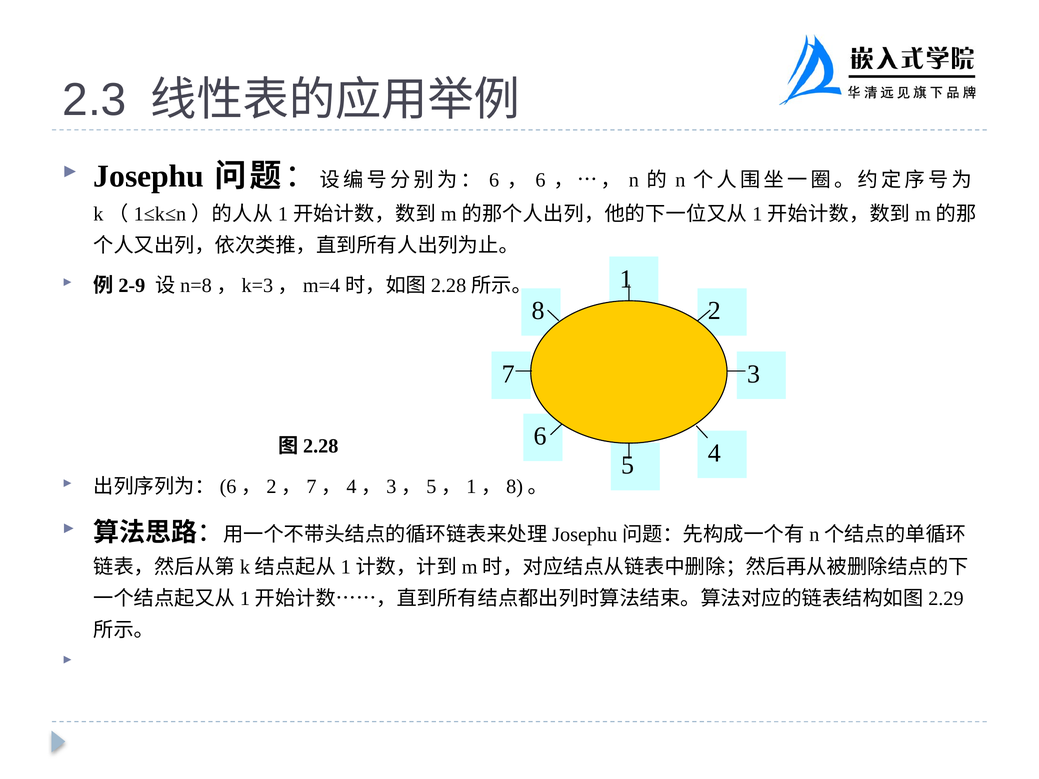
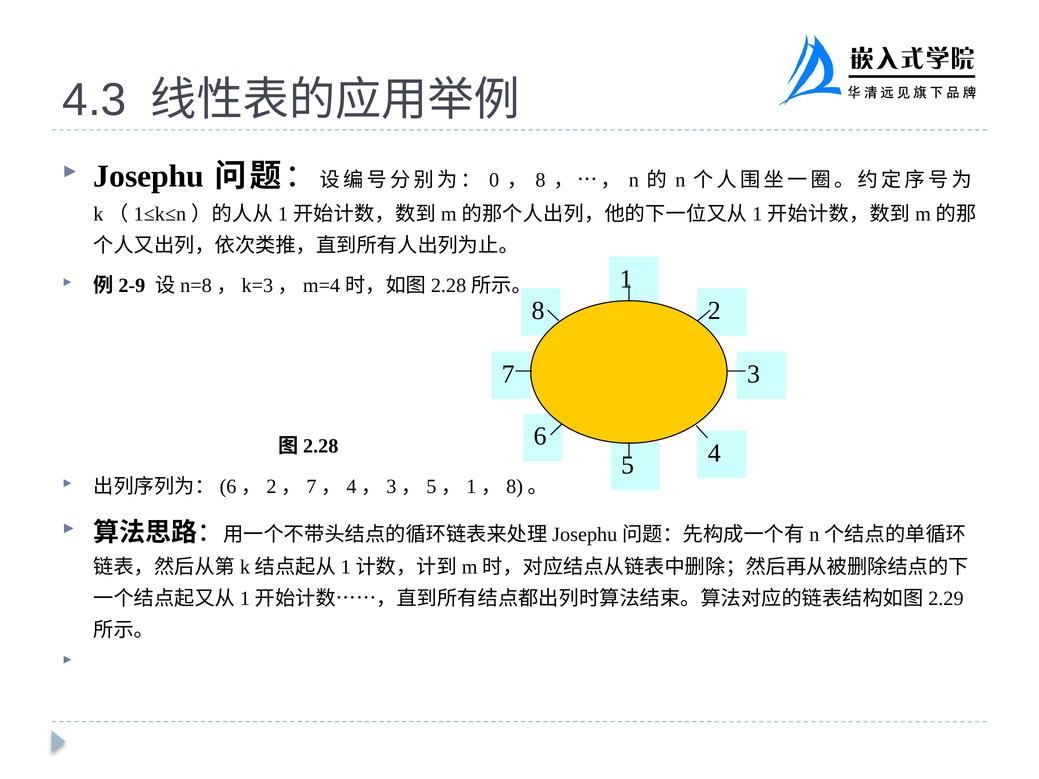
2.3: 2.3 -> 4.3
6 at (494, 180): 6 -> 0
6 at (541, 180): 6 -> 8
